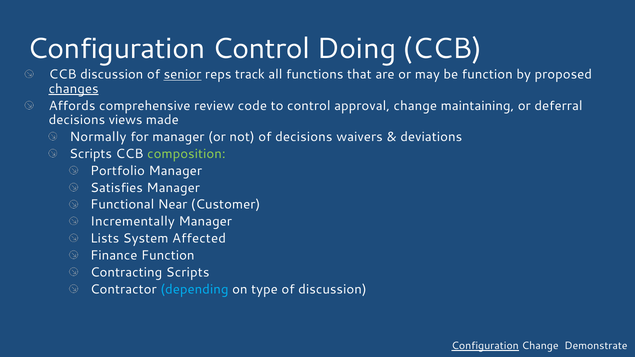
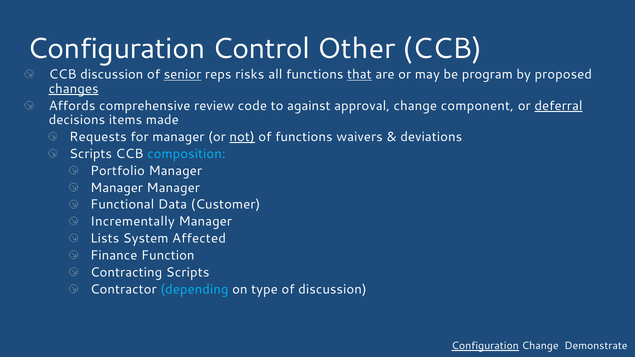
Doing: Doing -> Other
track: track -> risks
that underline: none -> present
be function: function -> program
to control: control -> against
maintaining: maintaining -> component
deferral underline: none -> present
views: views -> items
Normally: Normally -> Requests
not underline: none -> present
of decisions: decisions -> functions
composition colour: light green -> light blue
Satisfies at (117, 188): Satisfies -> Manager
Near: Near -> Data
